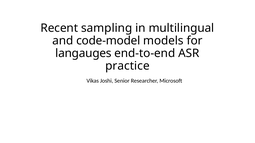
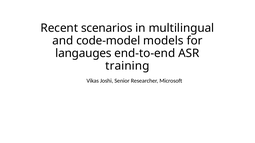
sampling: sampling -> scenarios
practice: practice -> training
